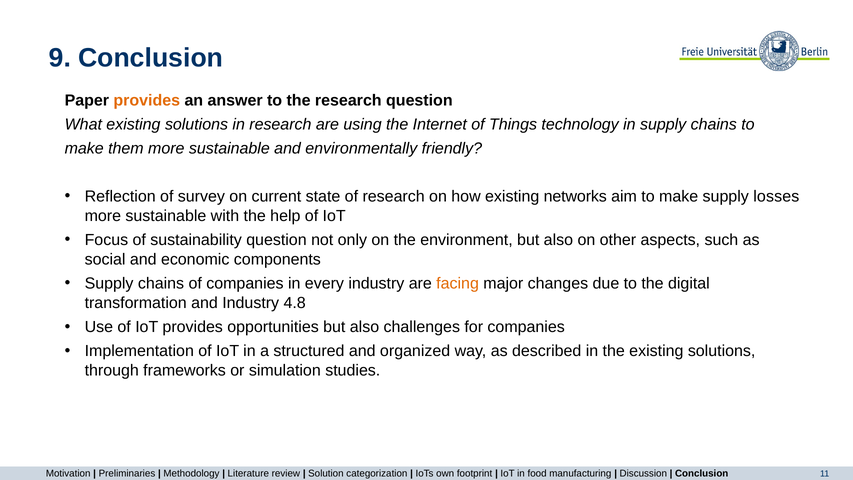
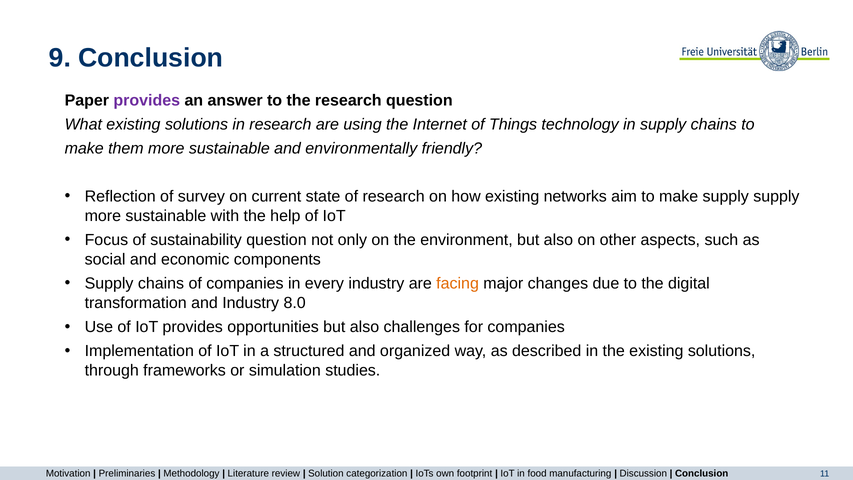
provides at (147, 100) colour: orange -> purple
supply losses: losses -> supply
4.8: 4.8 -> 8.0
